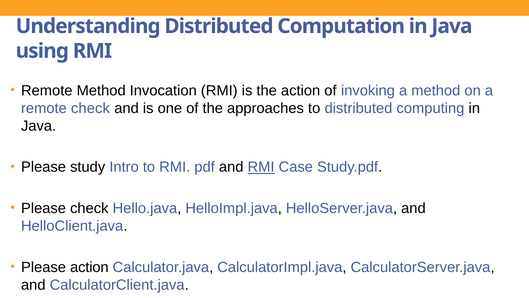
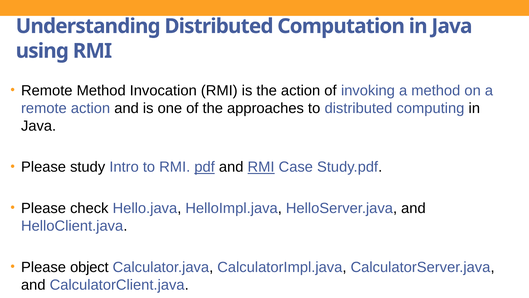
remote check: check -> action
pdf underline: none -> present
Please action: action -> object
